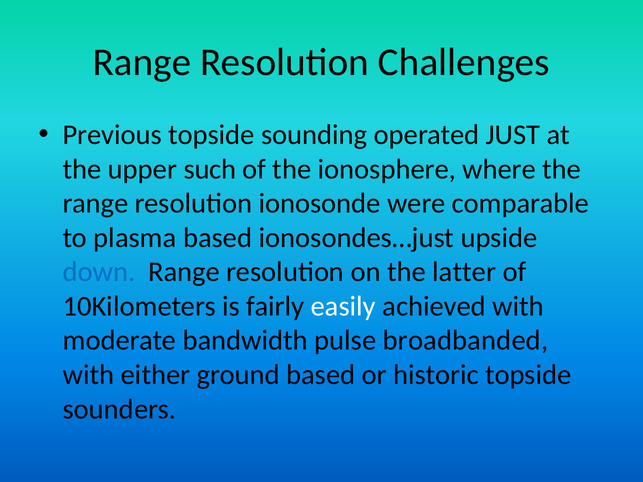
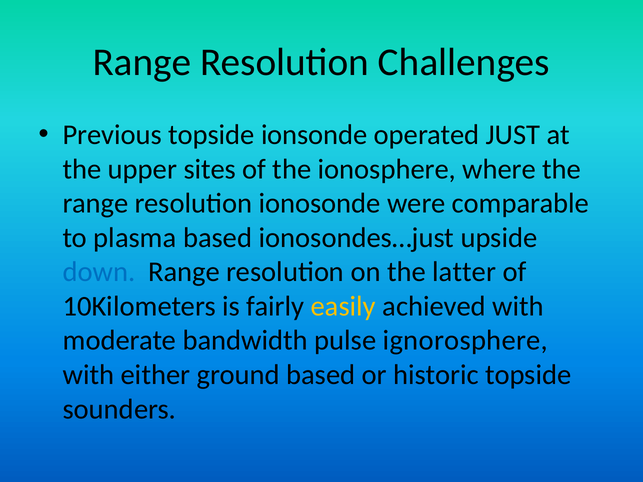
sounding: sounding -> ionsonde
such: such -> sites
easily colour: white -> yellow
broadbanded: broadbanded -> ignorosphere
